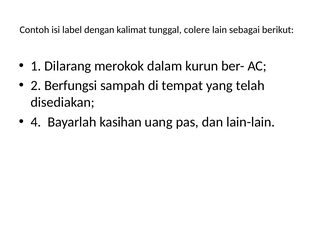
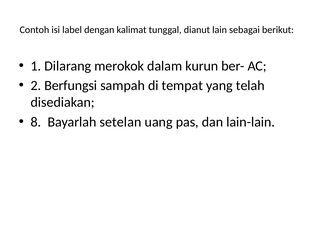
colere: colere -> dianut
4: 4 -> 8
kasihan: kasihan -> setelan
